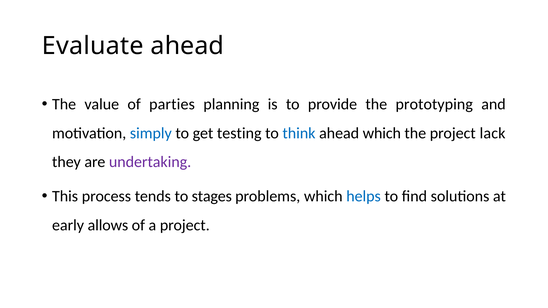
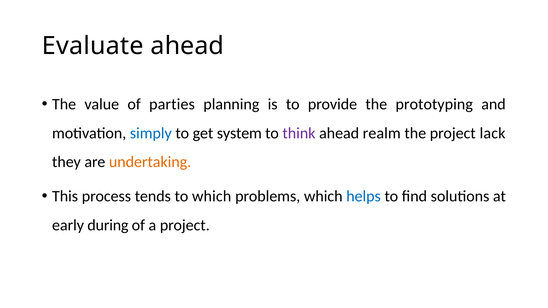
testing: testing -> system
think colour: blue -> purple
ahead which: which -> realm
undertaking colour: purple -> orange
to stages: stages -> which
allows: allows -> during
